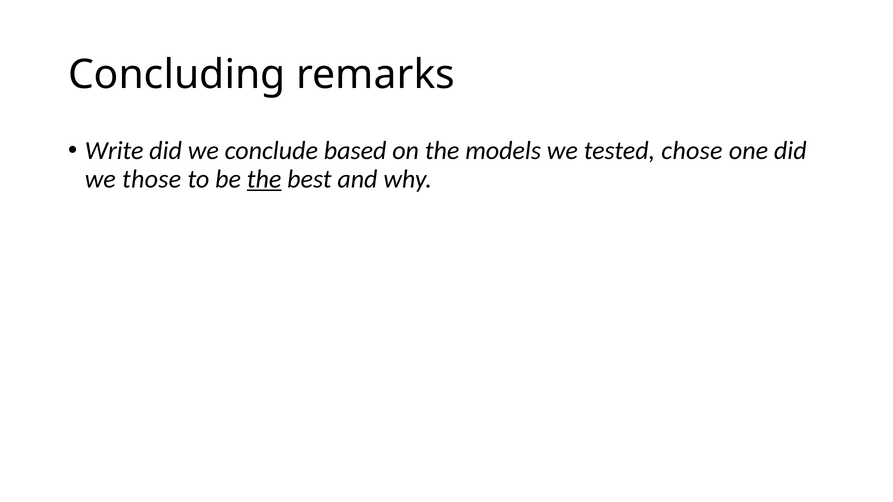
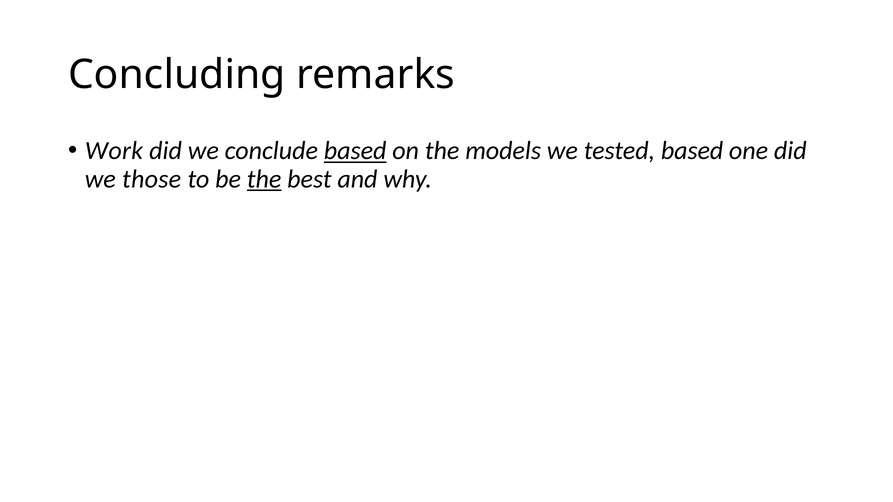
Write: Write -> Work
based at (355, 151) underline: none -> present
tested chose: chose -> based
